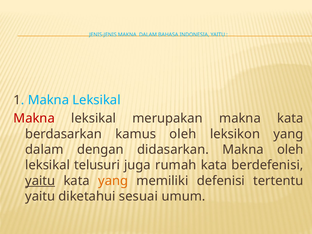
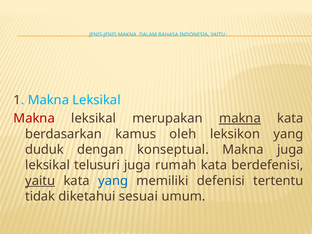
makna at (240, 118) underline: none -> present
dalam at (44, 150): dalam -> duduk
didasarkan: didasarkan -> konseptual
Makna oleh: oleh -> juga
yang at (113, 181) colour: orange -> blue
yaitu at (40, 196): yaitu -> tidak
